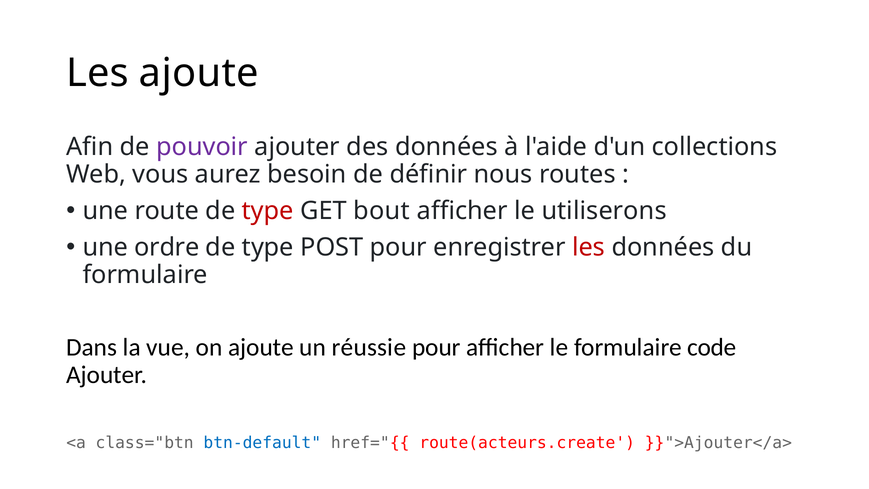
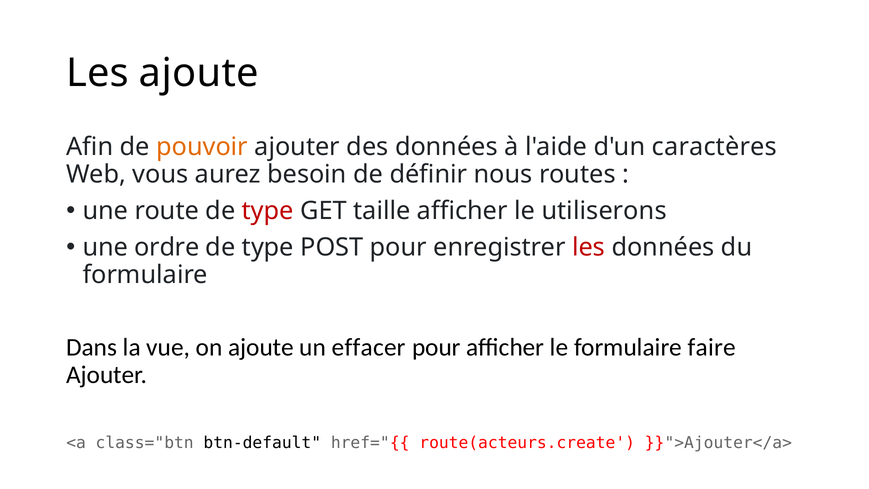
pouvoir colour: purple -> orange
collections: collections -> caractères
bout: bout -> taille
réussie: réussie -> effacer
code: code -> faire
btn-default colour: blue -> black
